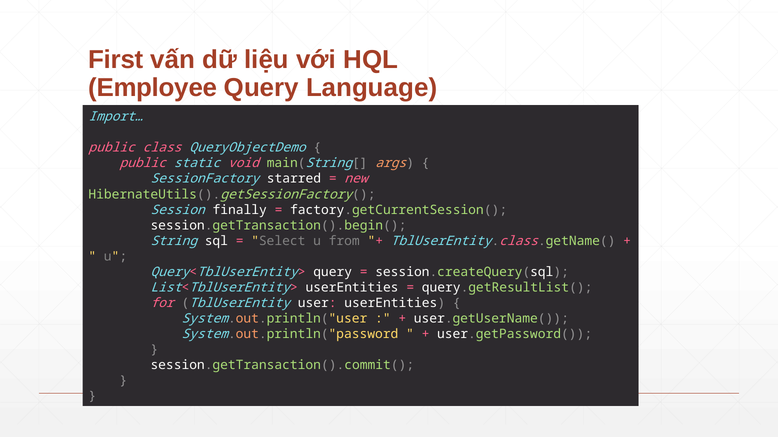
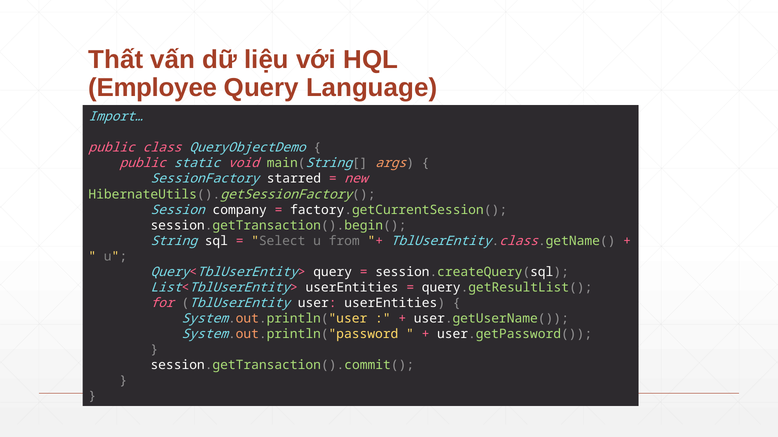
First: First -> Thất
finally: finally -> company
